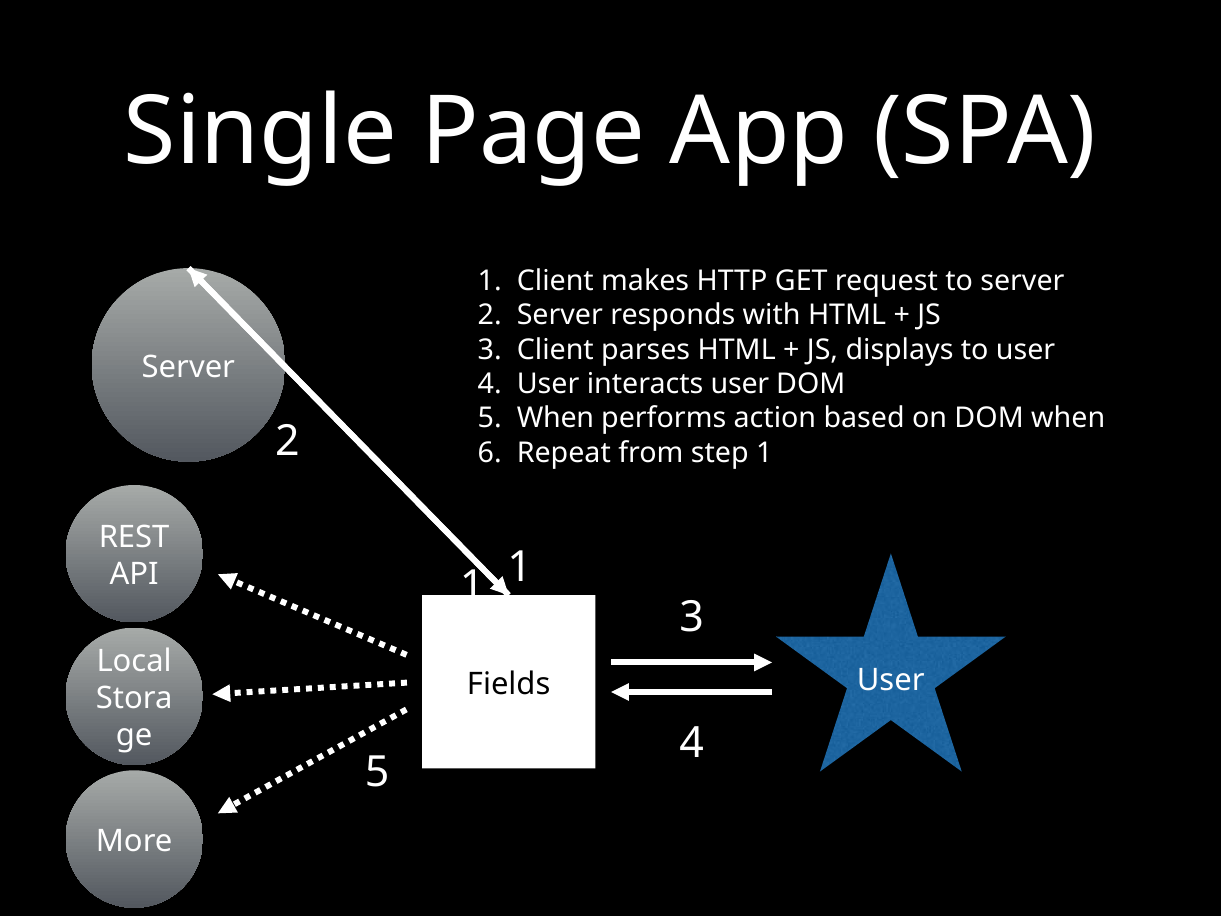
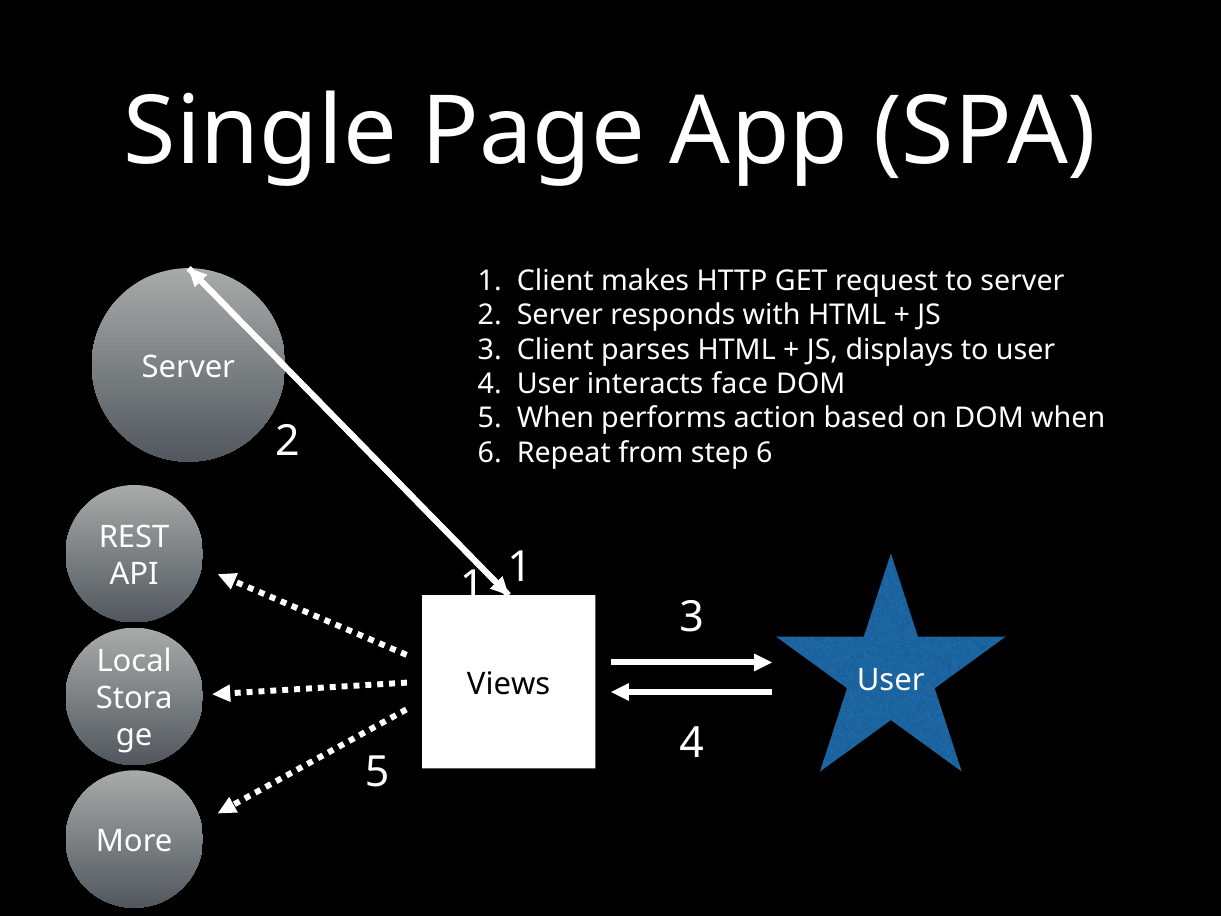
interacts user: user -> face
step 1: 1 -> 6
Fields: Fields -> Views
